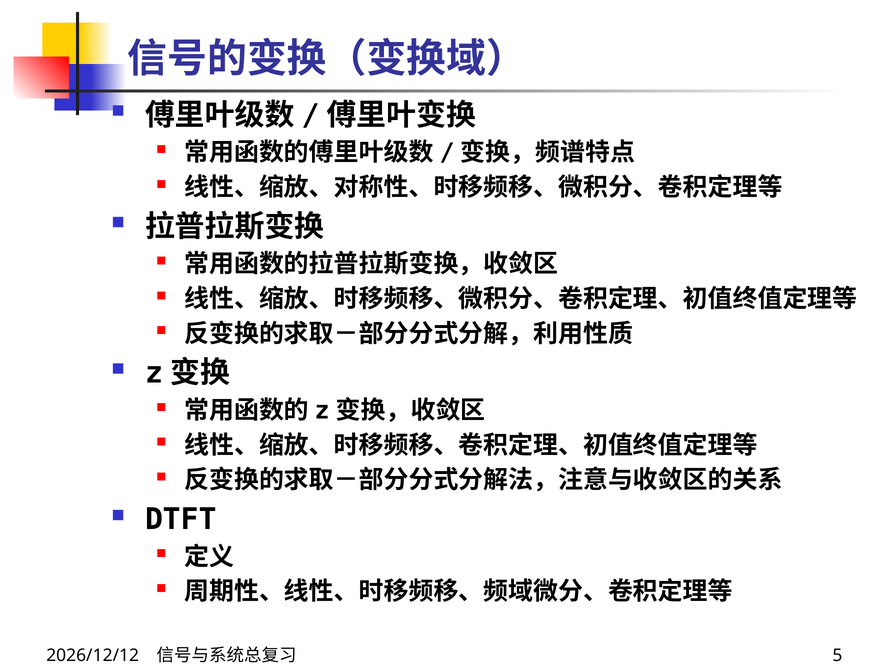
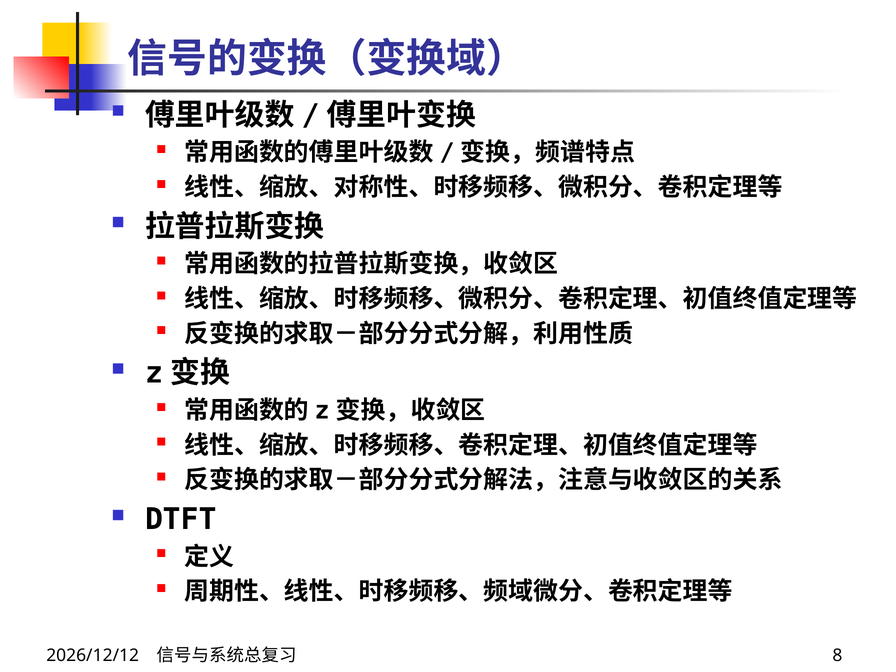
5: 5 -> 8
